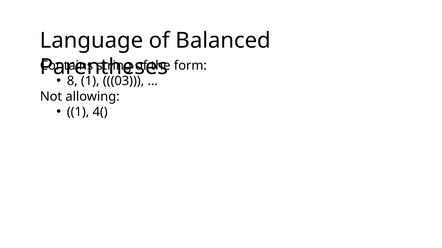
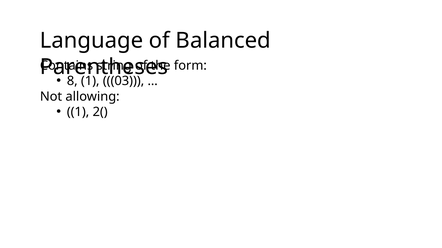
4(: 4( -> 2(
